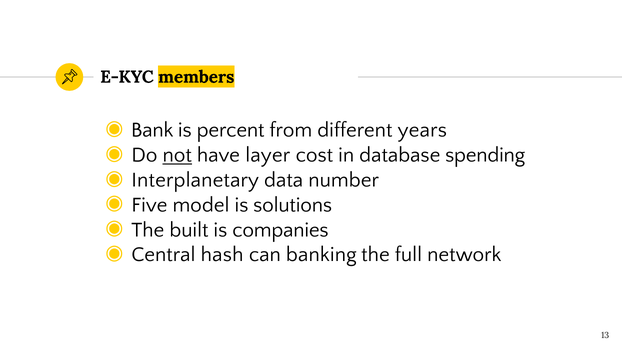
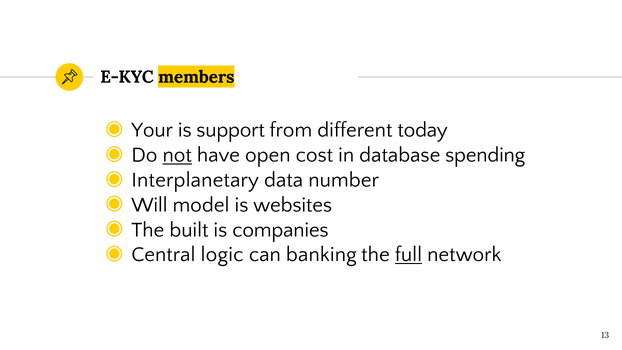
Bank: Bank -> Your
percent: percent -> support
years: years -> today
layer: layer -> open
Five: Five -> Will
solutions: solutions -> websites
hash: hash -> logic
full underline: none -> present
